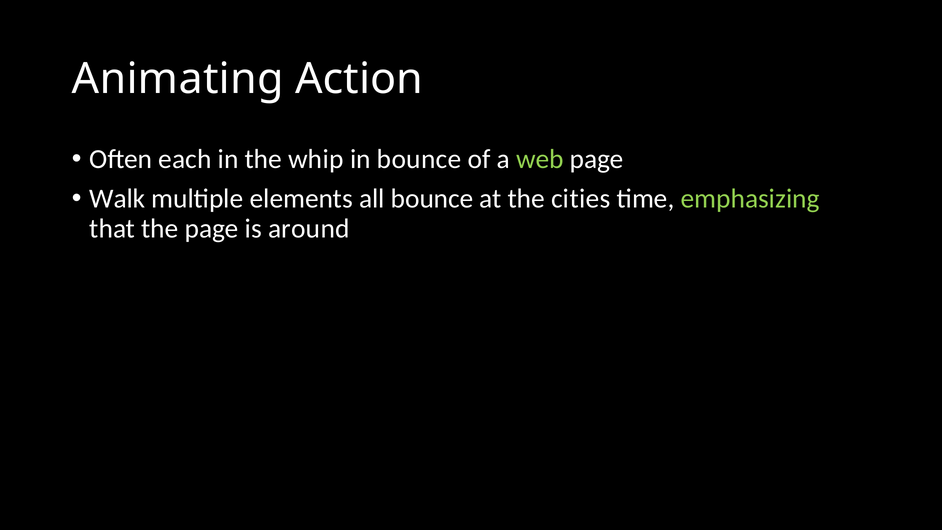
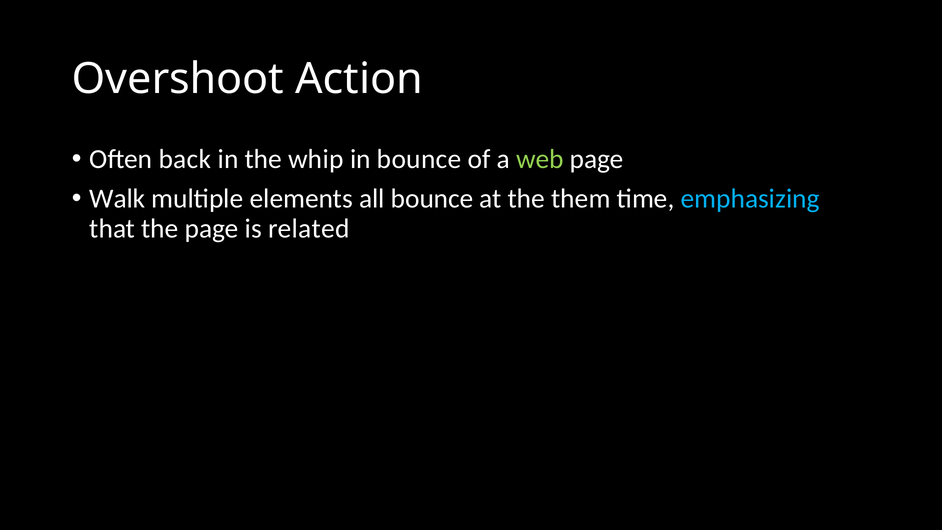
Animating: Animating -> Overshoot
each: each -> back
cities: cities -> them
emphasizing colour: light green -> light blue
around: around -> related
